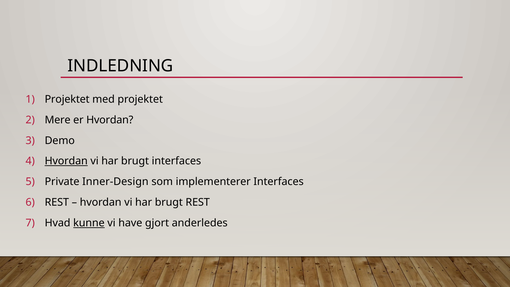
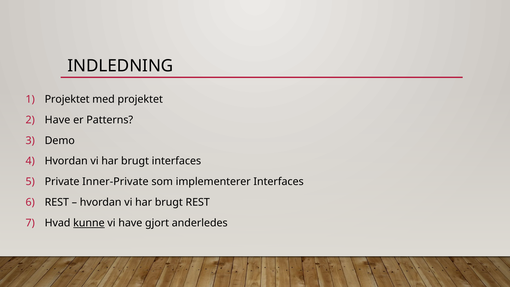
Mere at (58, 120): Mere -> Have
er Hvordan: Hvordan -> Patterns
Hvordan at (66, 161) underline: present -> none
Inner-Design: Inner-Design -> Inner-Private
